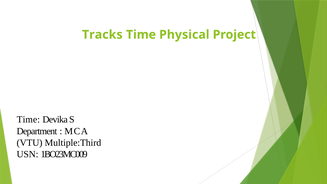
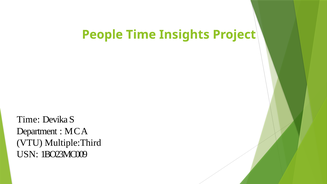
Tracks: Tracks -> People
Physical: Physical -> Insights
